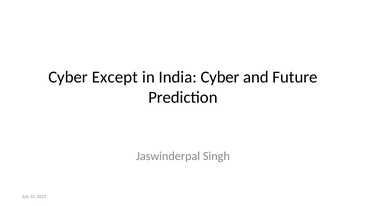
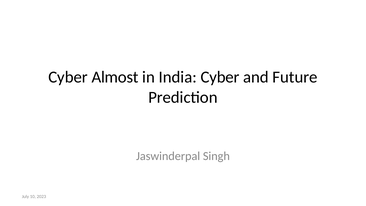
Except: Except -> Almost
